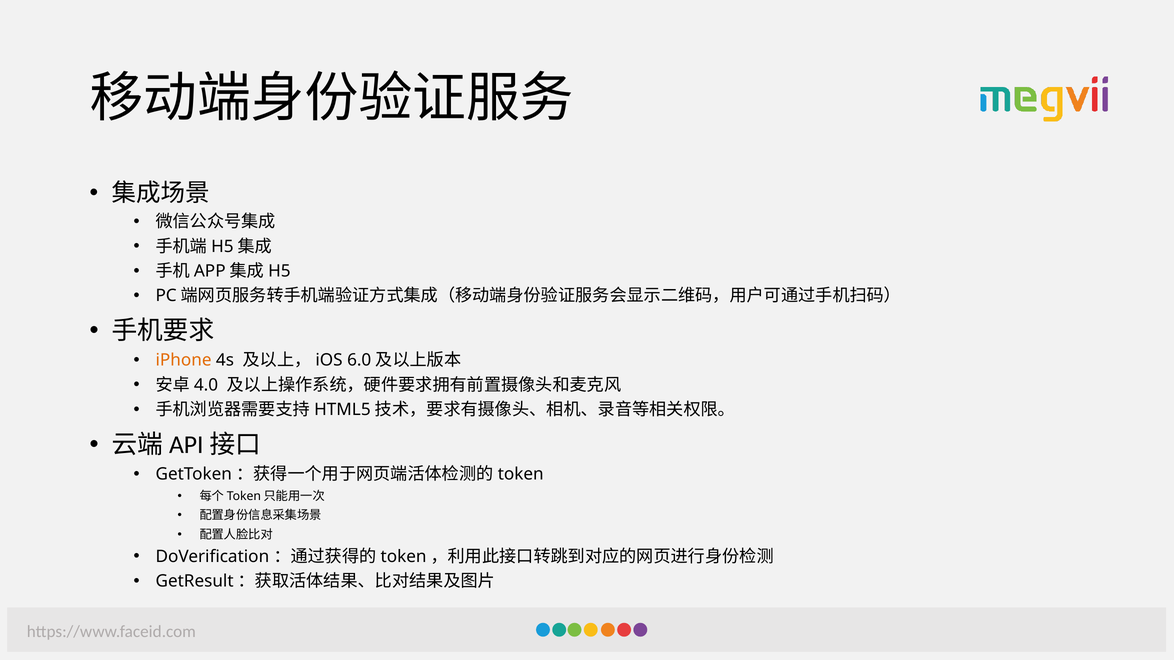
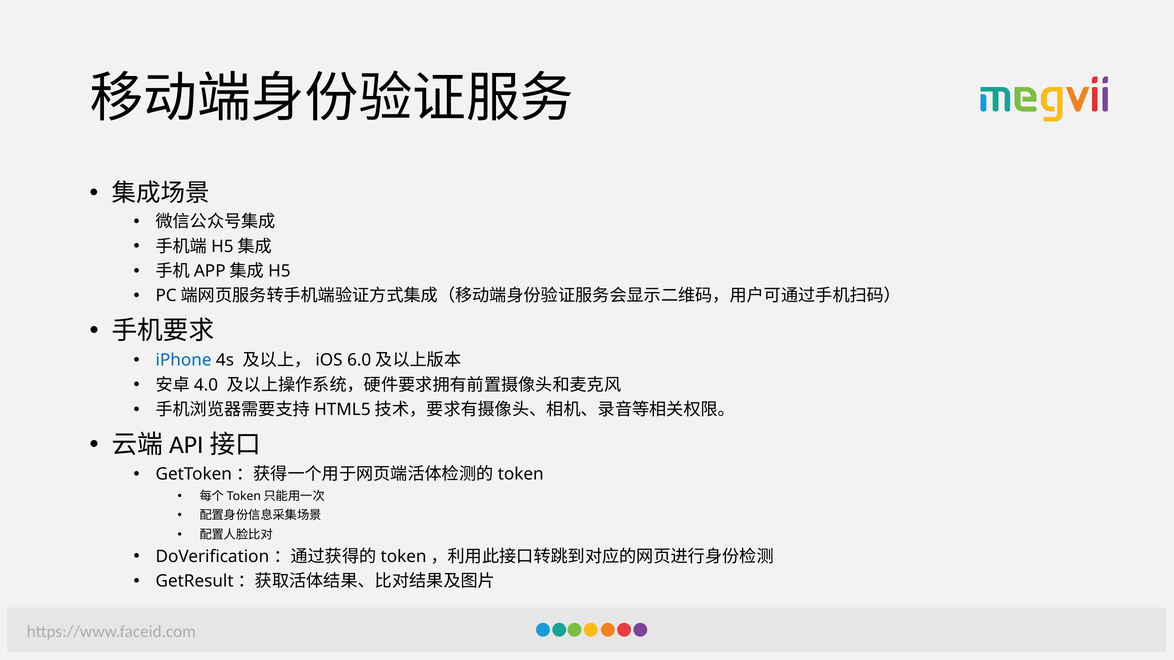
iPhone colour: orange -> blue
